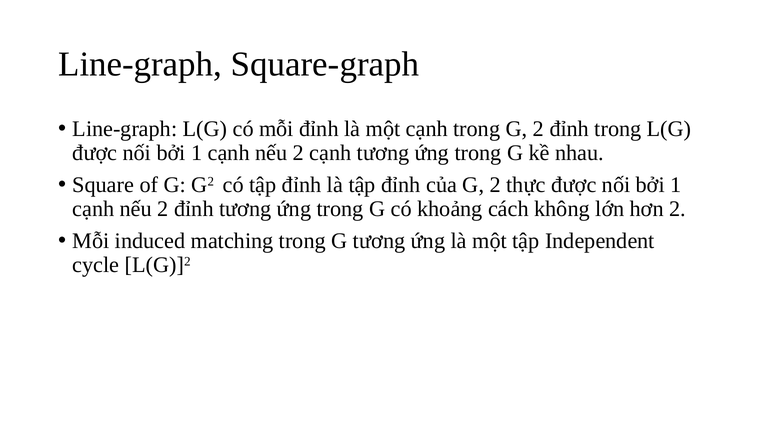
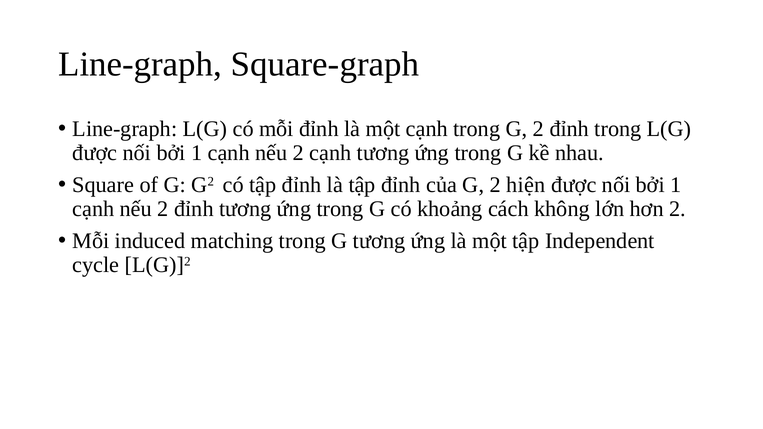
thực: thực -> hiện
